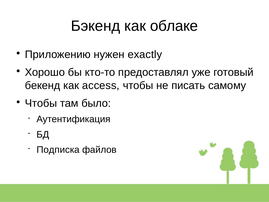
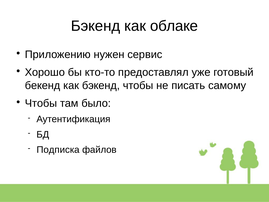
exactly: exactly -> сервис
как access: access -> бэкенд
